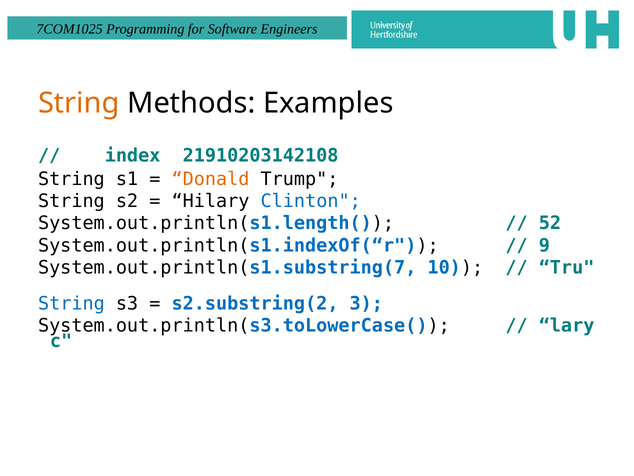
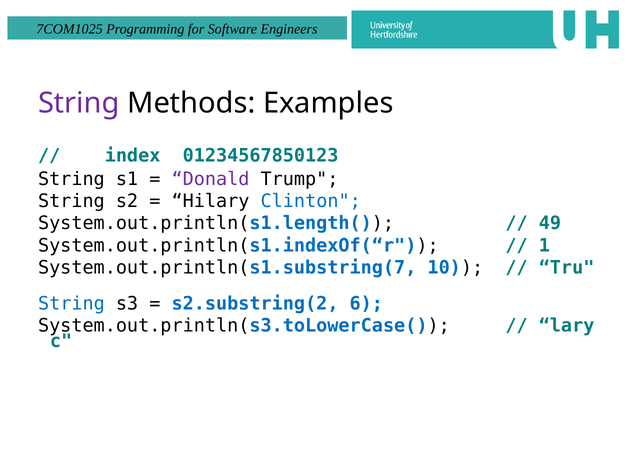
String at (79, 103) colour: orange -> purple
21910203142108: 21910203142108 -> 01234567850123
Donald colour: orange -> purple
52: 52 -> 49
9: 9 -> 1
3: 3 -> 6
